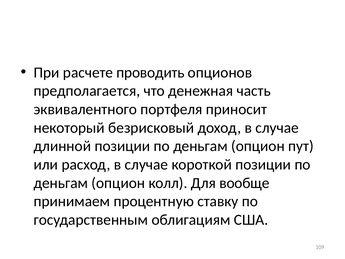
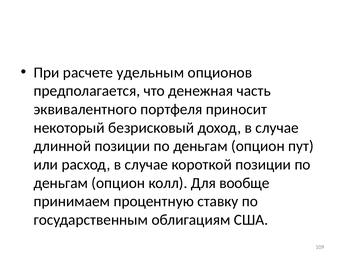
проводить: проводить -> удельным
